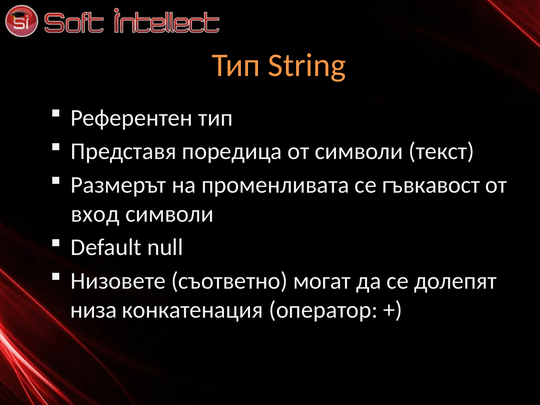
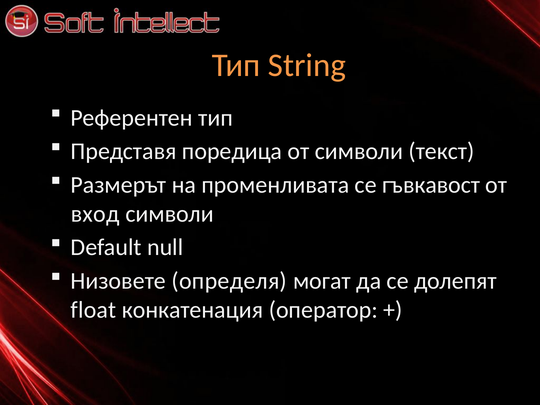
съответно: съответно -> определя
низа: низа -> float
